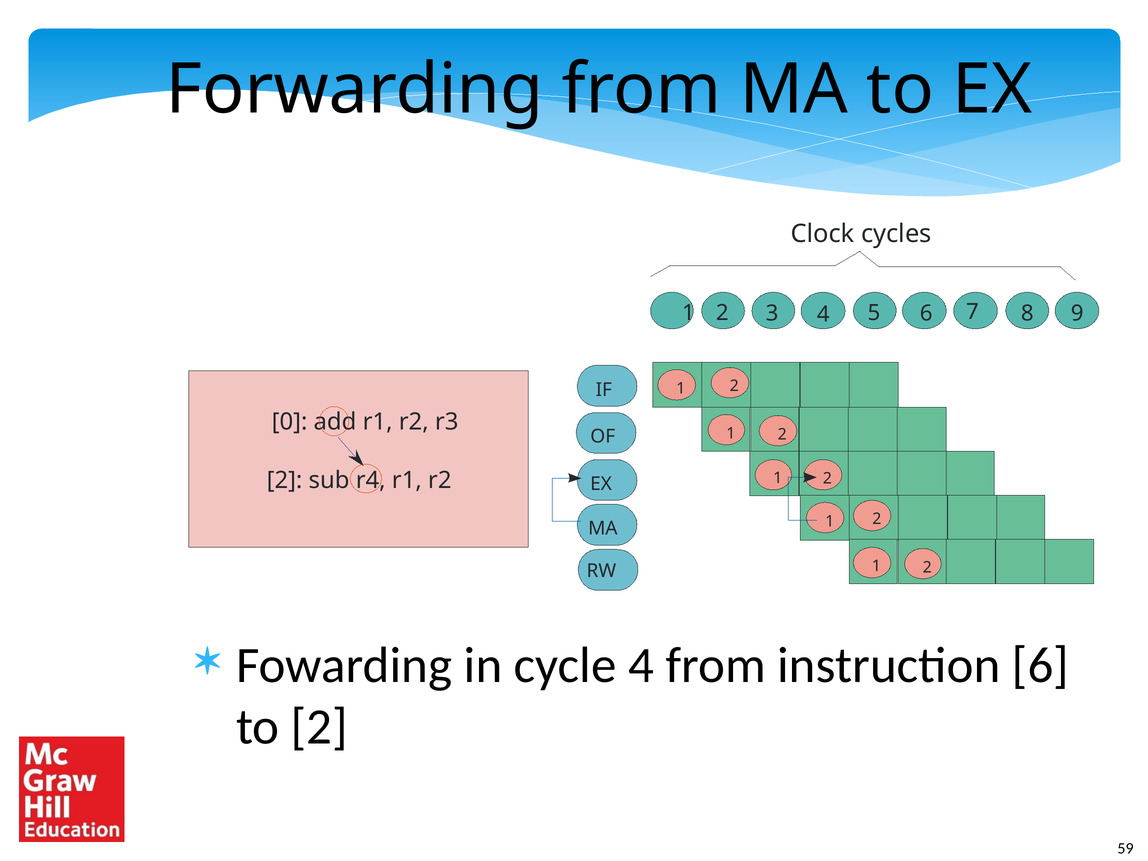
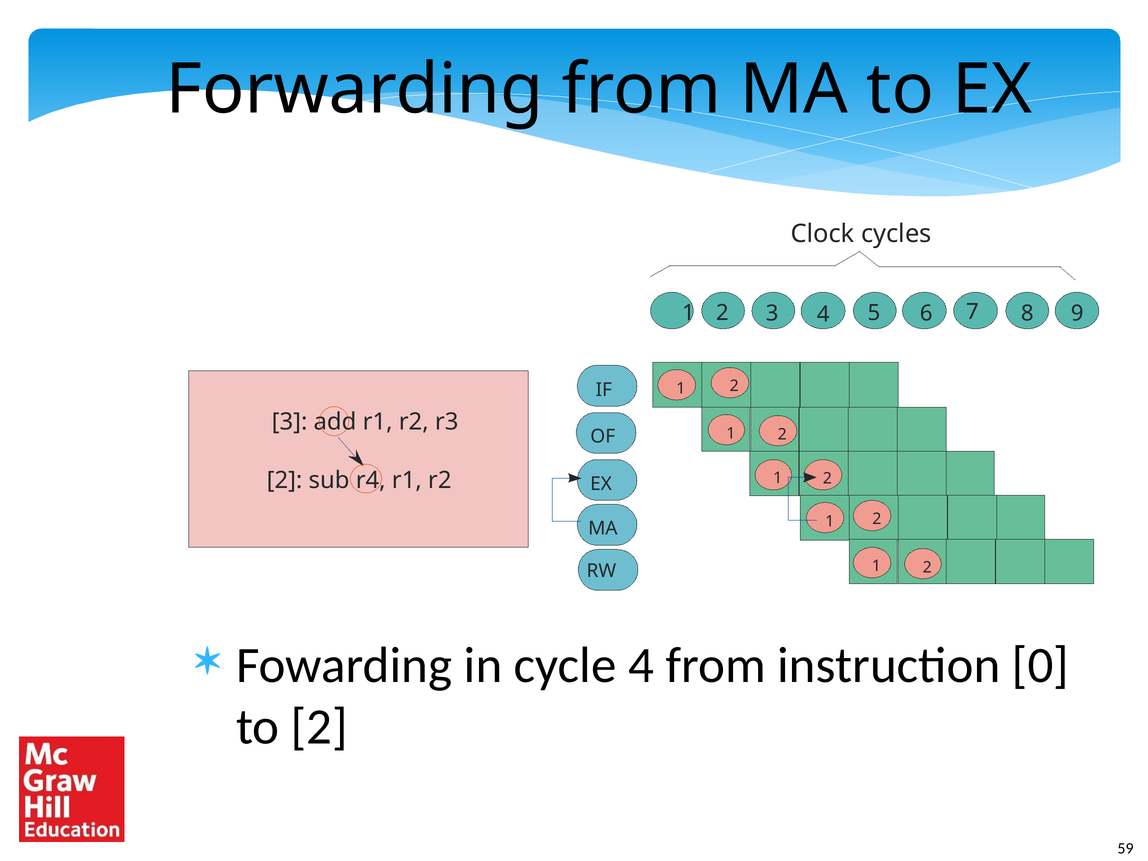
0 at (290, 422): 0 -> 3
instruction 6: 6 -> 0
